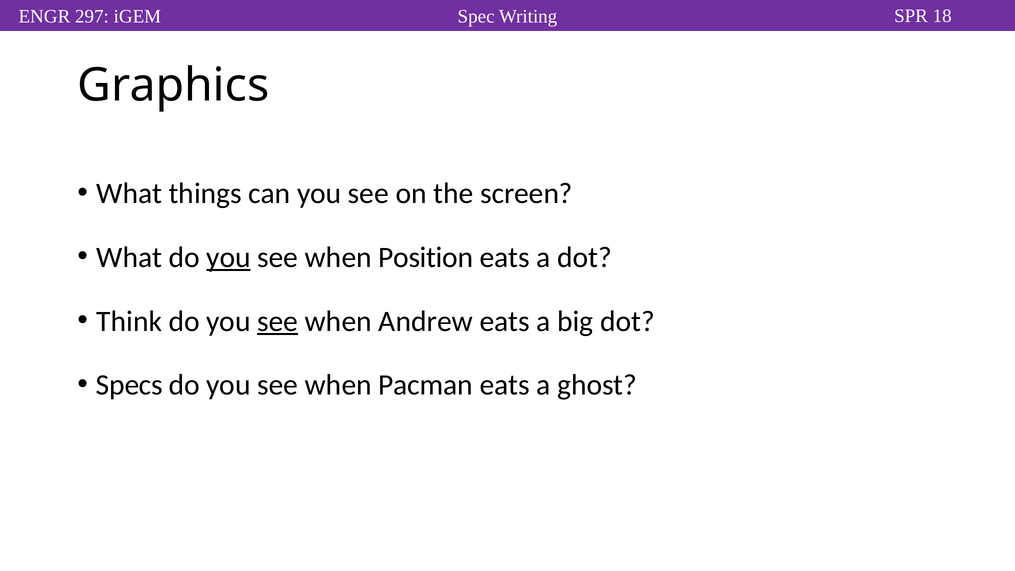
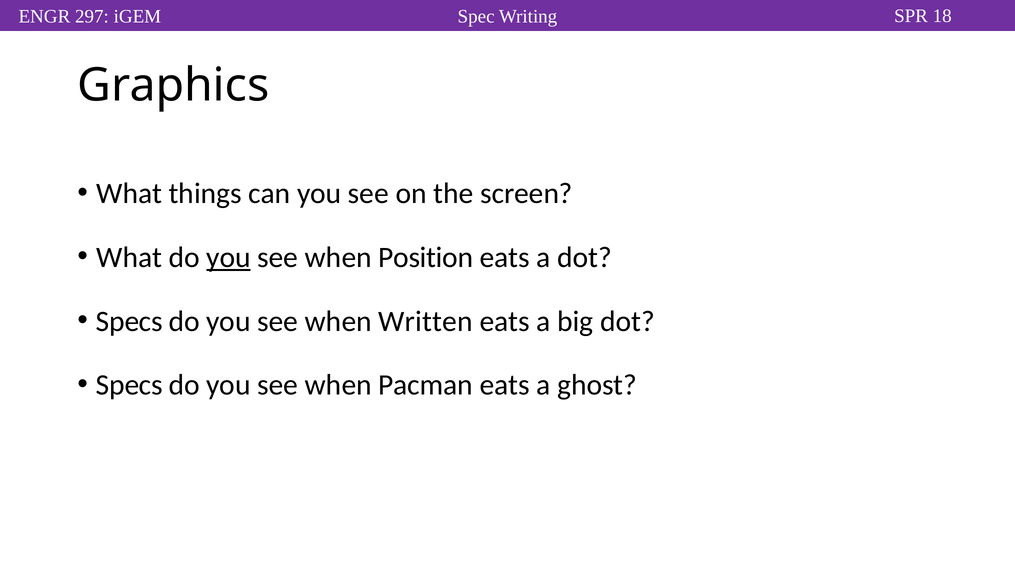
Think at (129, 321): Think -> Specs
see at (278, 321) underline: present -> none
Andrew: Andrew -> Written
